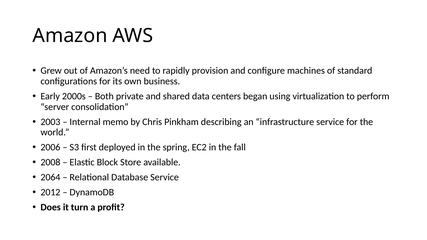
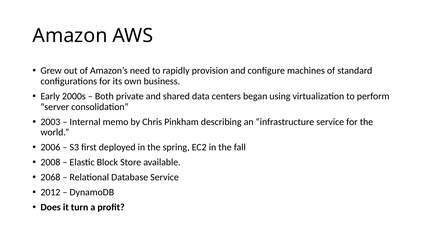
2064: 2064 -> 2068
